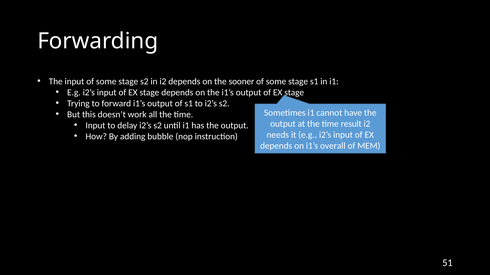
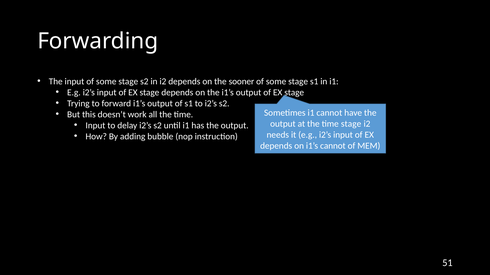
time result: result -> stage
i1’s overall: overall -> cannot
